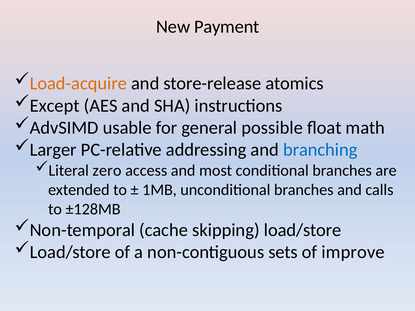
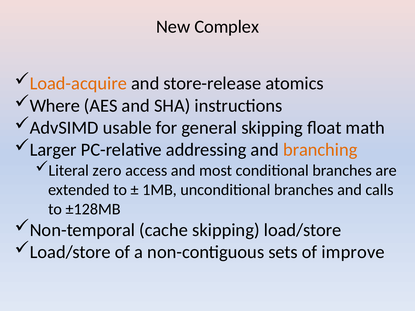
Payment: Payment -> Complex
Except: Except -> Where
general possible: possible -> skipping
branching colour: blue -> orange
